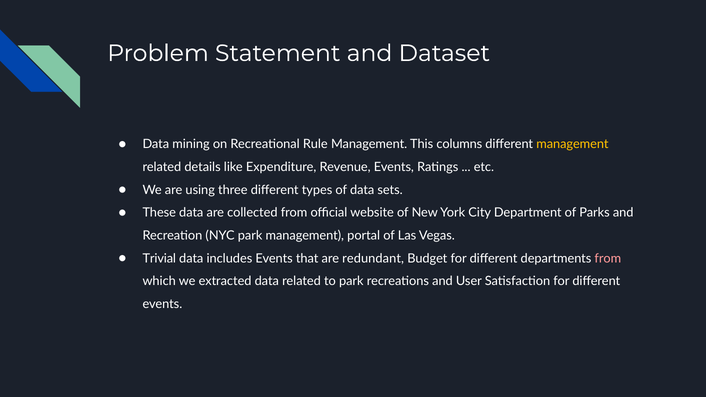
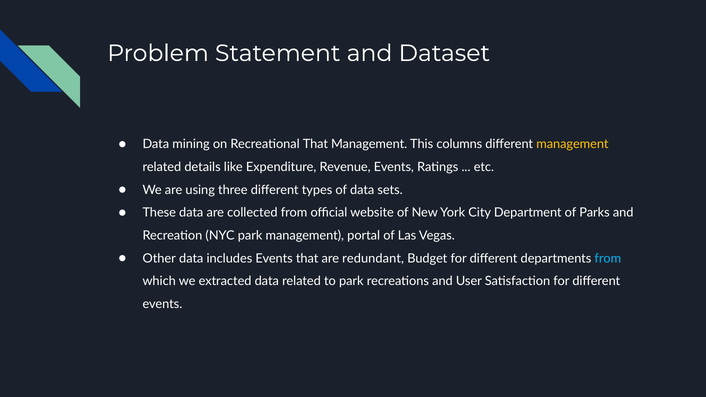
Recreational Rule: Rule -> That
Trivial: Trivial -> Other
from at (608, 258) colour: pink -> light blue
